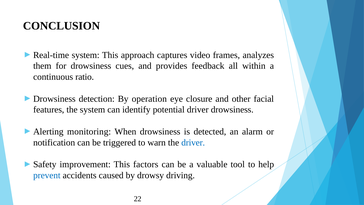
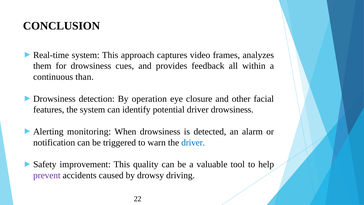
ratio: ratio -> than
factors: factors -> quality
prevent colour: blue -> purple
